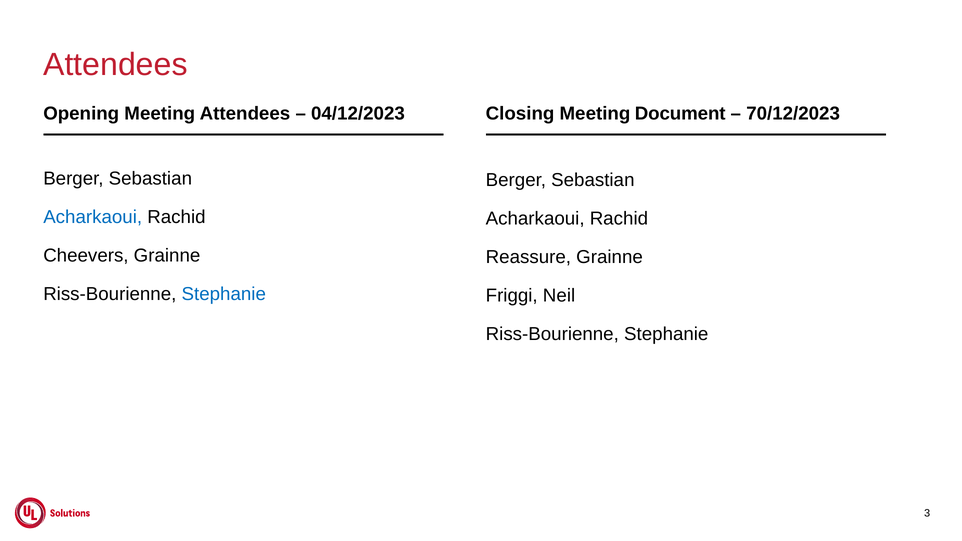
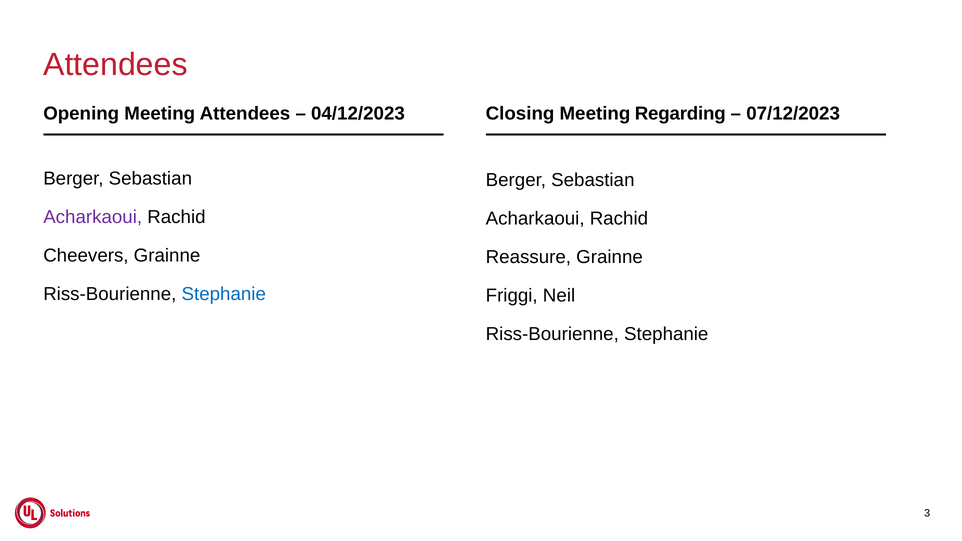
Document: Document -> Regarding
70/12/2023: 70/12/2023 -> 07/12/2023
Acharkaoui at (93, 217) colour: blue -> purple
